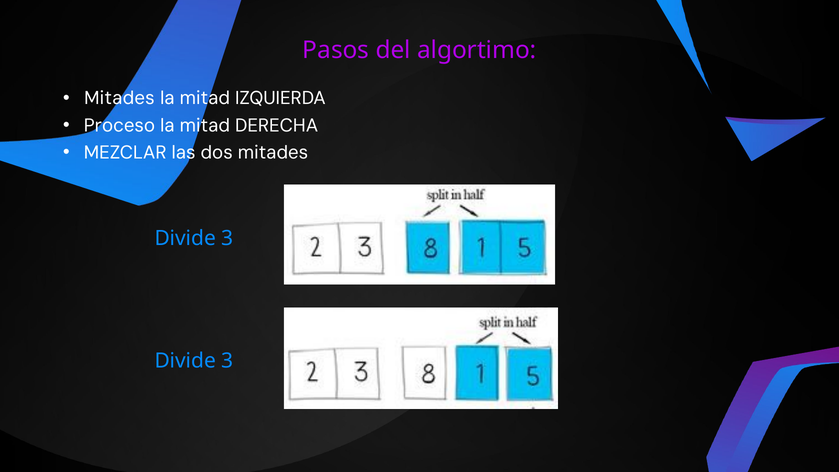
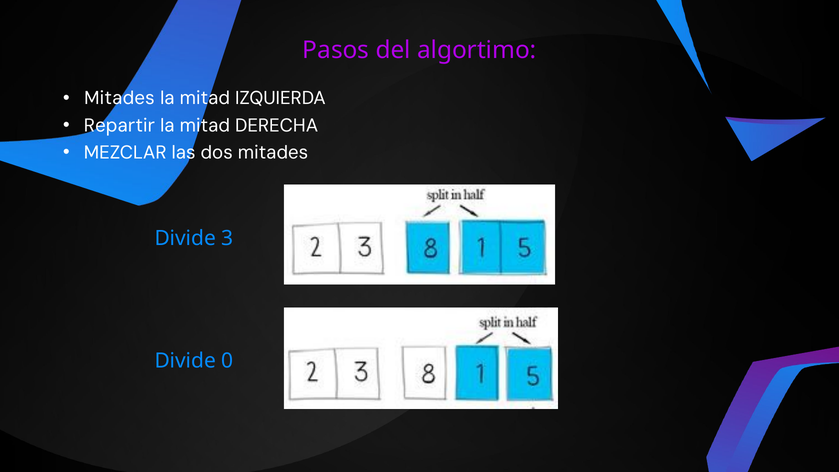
Proceso: Proceso -> Repartir
3 at (227, 361): 3 -> 0
